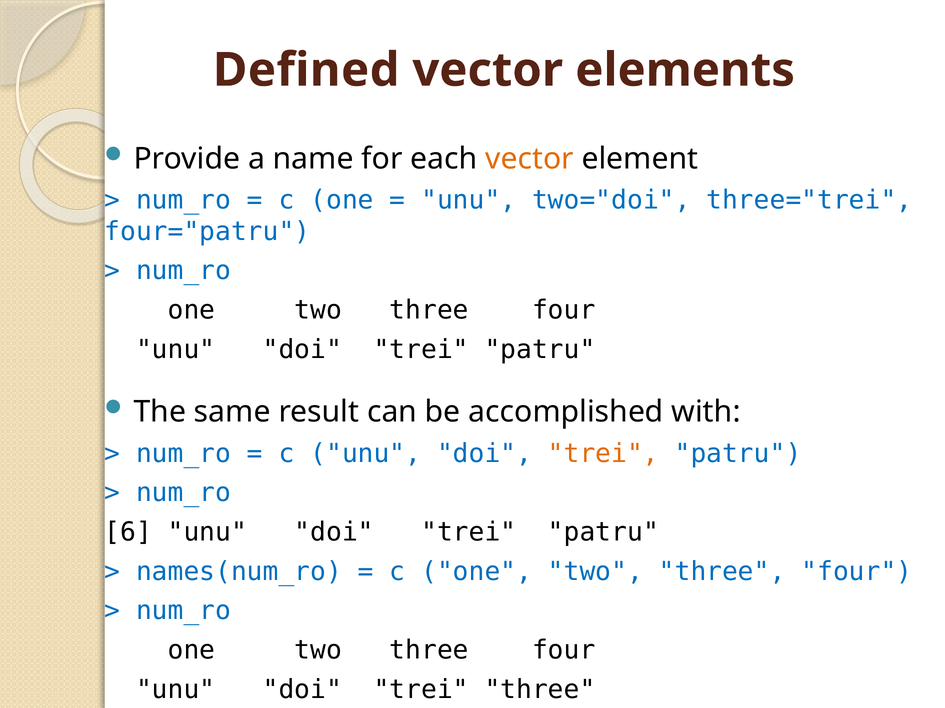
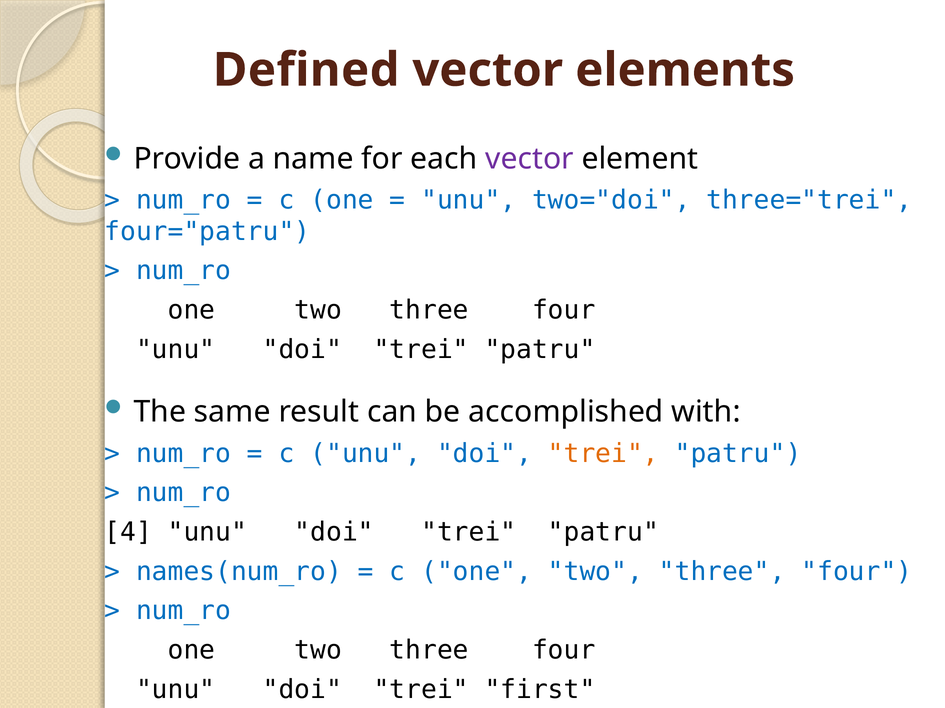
vector at (530, 159) colour: orange -> purple
6: 6 -> 4
trei three: three -> first
